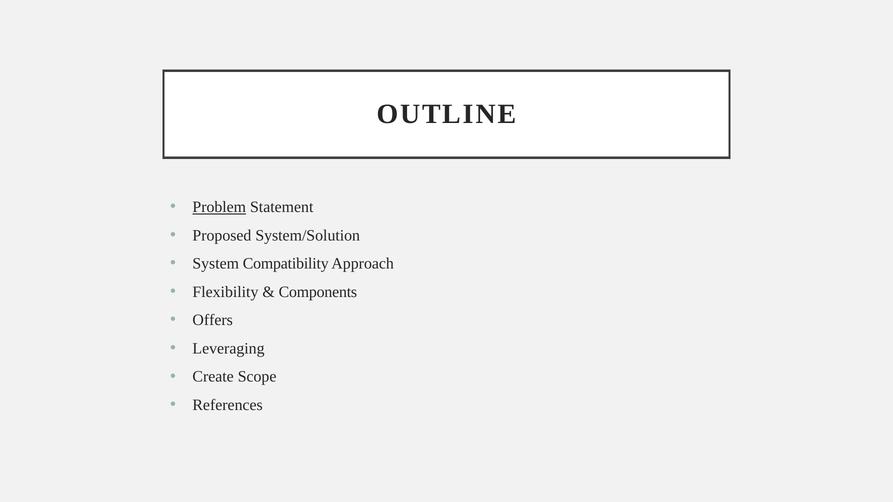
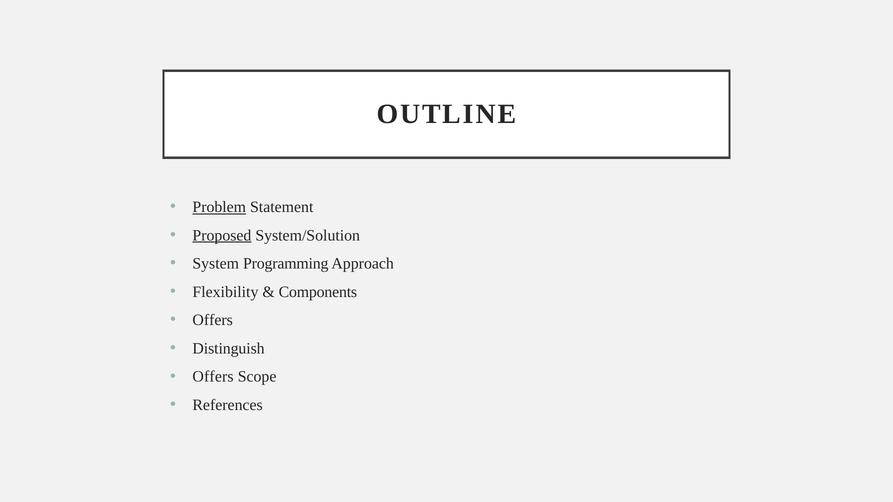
Proposed underline: none -> present
Compatibility: Compatibility -> Programming
Leveraging: Leveraging -> Distinguish
Create at (213, 377): Create -> Offers
